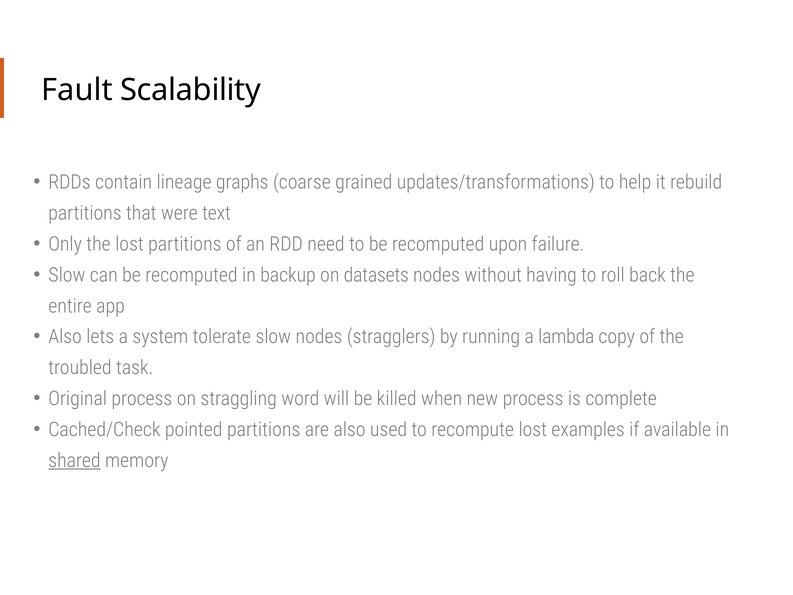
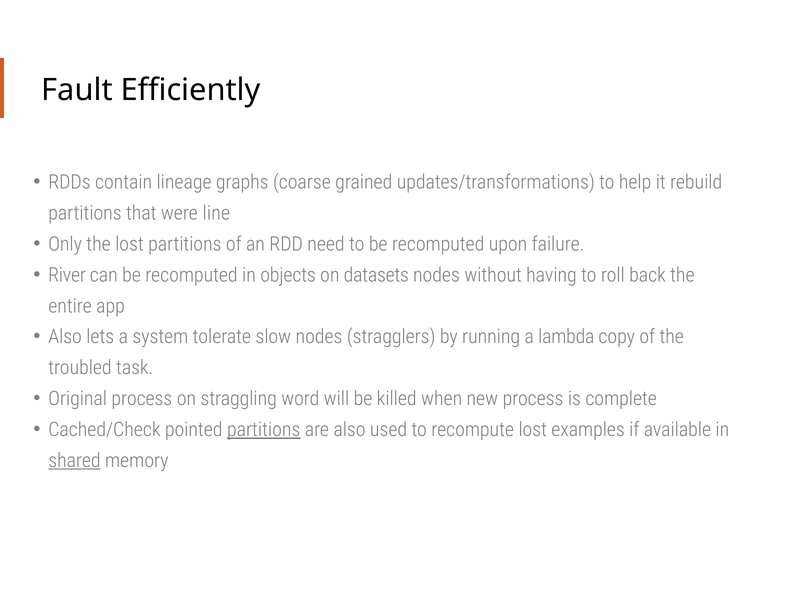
Scalability: Scalability -> Efficiently
text: text -> line
Slow at (67, 275): Slow -> River
backup: backup -> objects
partitions at (264, 430) underline: none -> present
